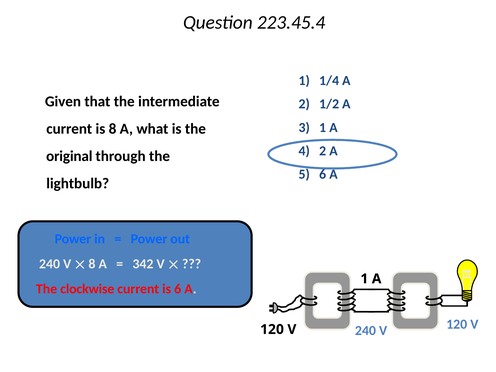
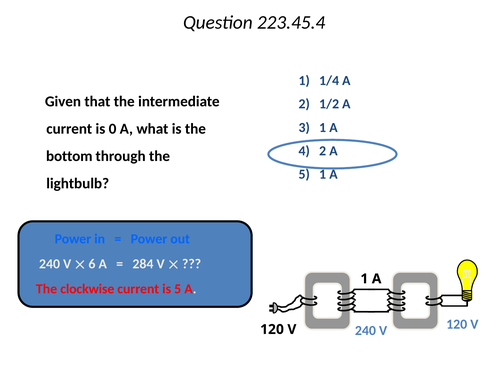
is 8: 8 -> 0
original: original -> bottom
5 6: 6 -> 1
8 at (92, 264): 8 -> 6
342: 342 -> 284
is 6: 6 -> 5
